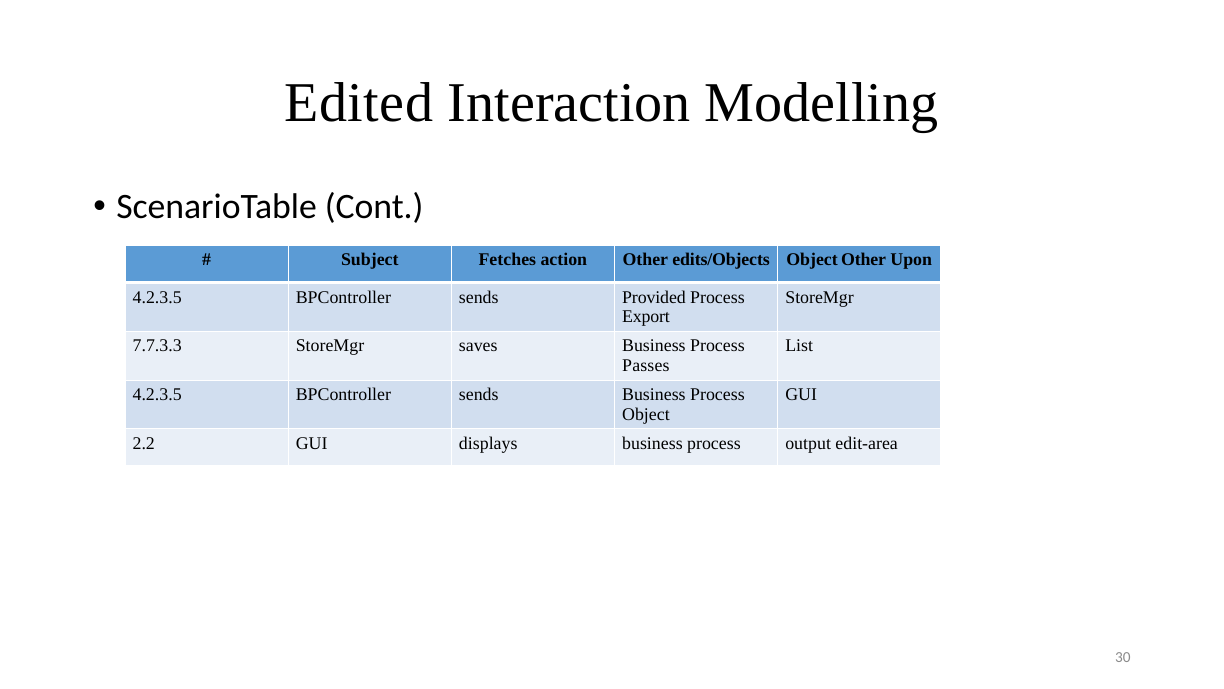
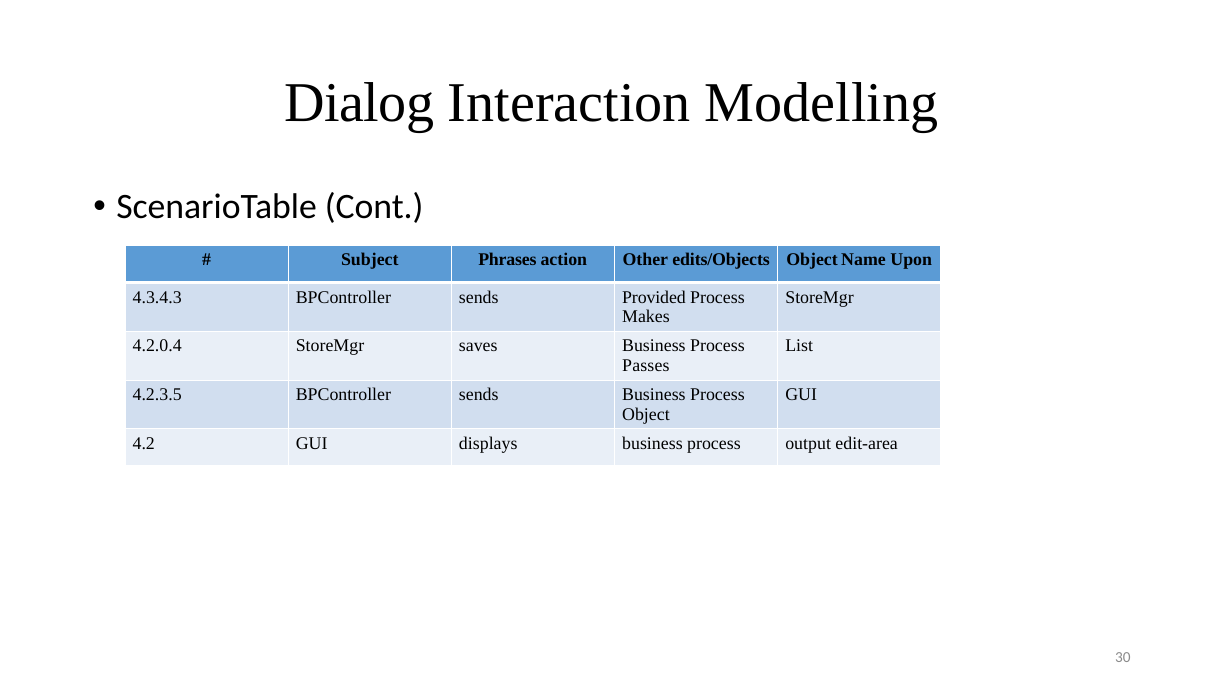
Edited: Edited -> Dialog
Fetches: Fetches -> Phrases
Object Other: Other -> Name
4.2.3.5 at (157, 297): 4.2.3.5 -> 4.3.4.3
Export: Export -> Makes
7.7.3.3: 7.7.3.3 -> 4.2.0.4
2.2: 2.2 -> 4.2
